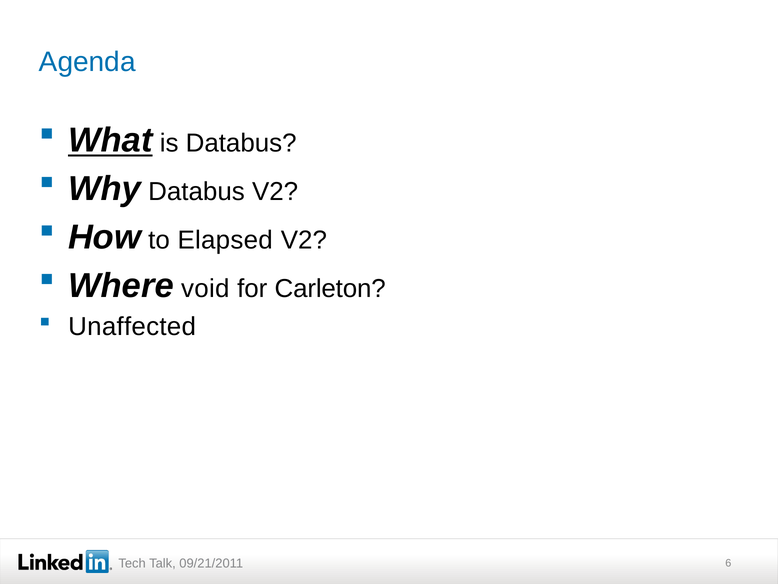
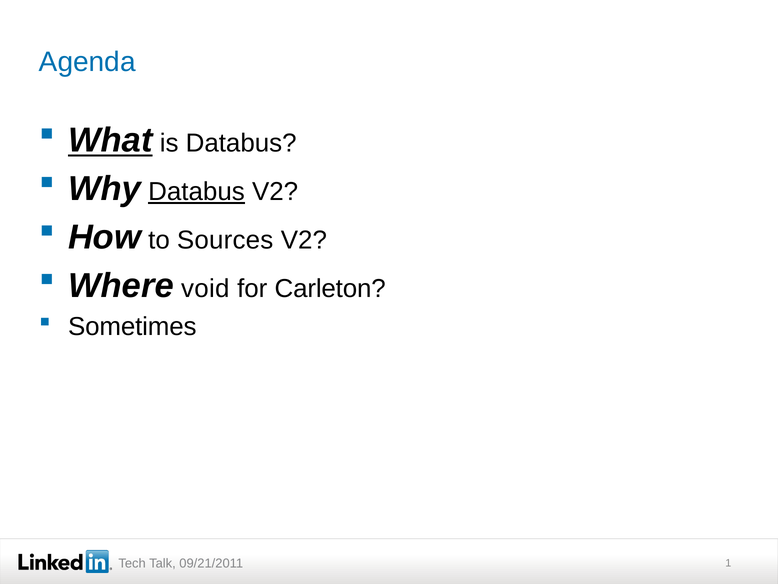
Databus at (196, 192) underline: none -> present
Elapsed: Elapsed -> Sources
Unaffected: Unaffected -> Sometimes
6: 6 -> 1
